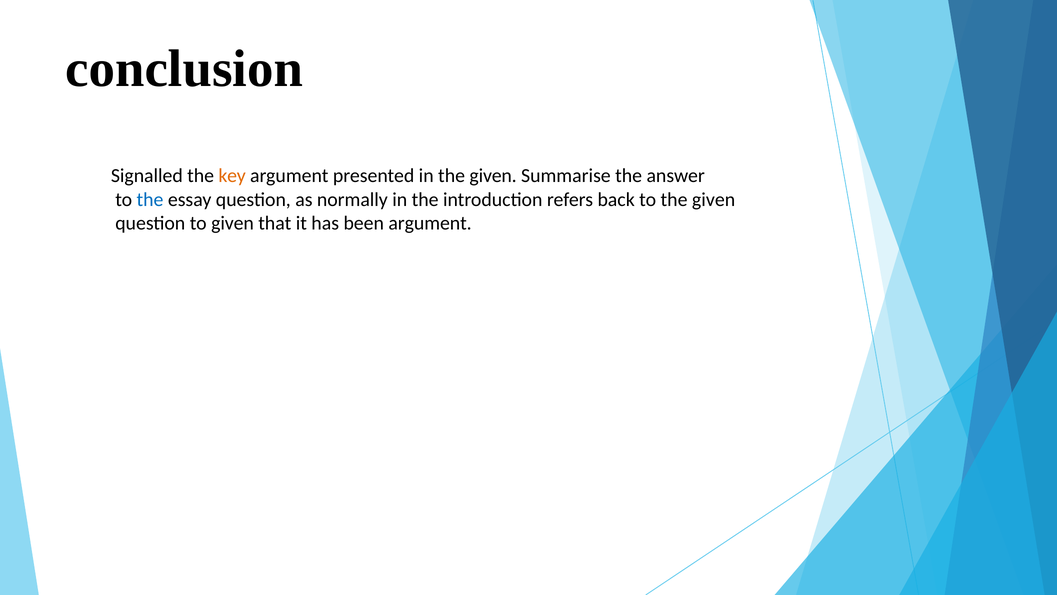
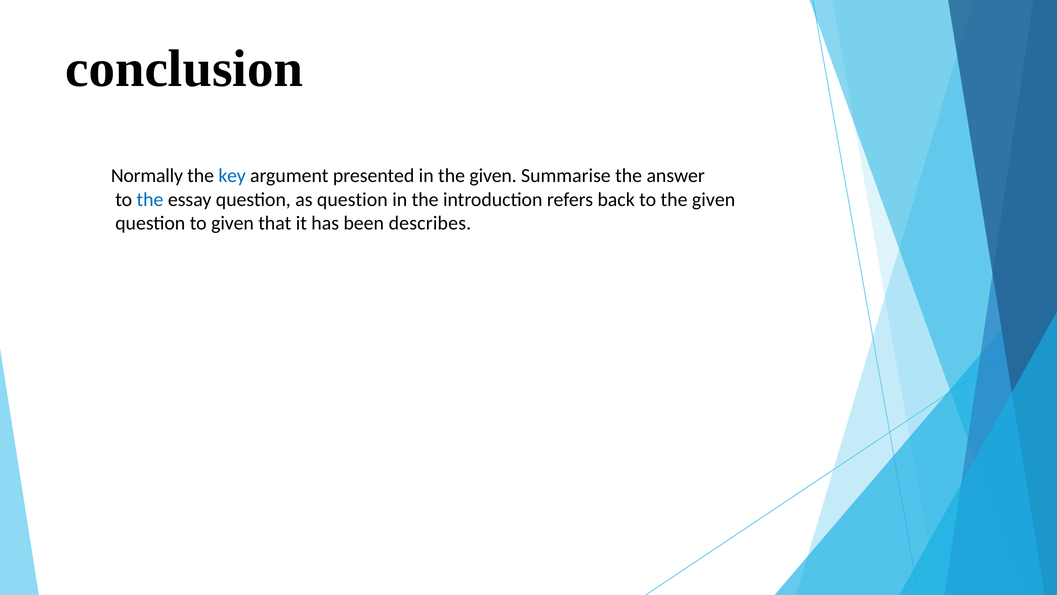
Signalled: Signalled -> Normally
key colour: orange -> blue
as normally: normally -> question
been argument: argument -> describes
